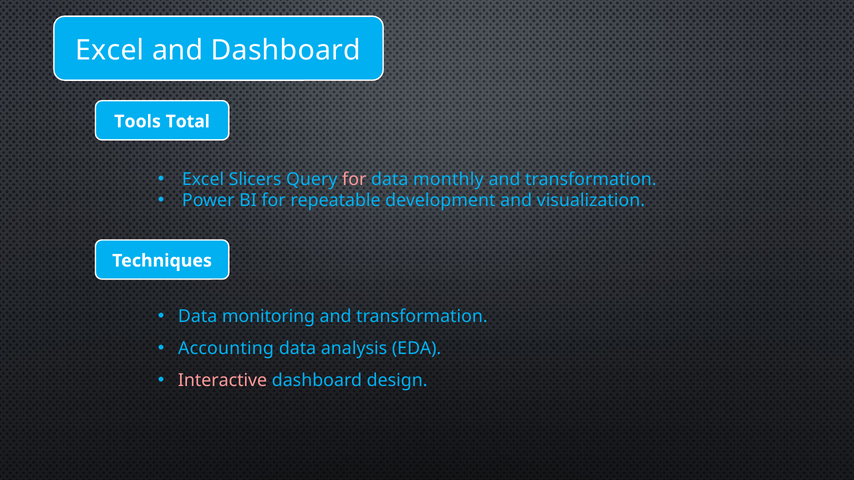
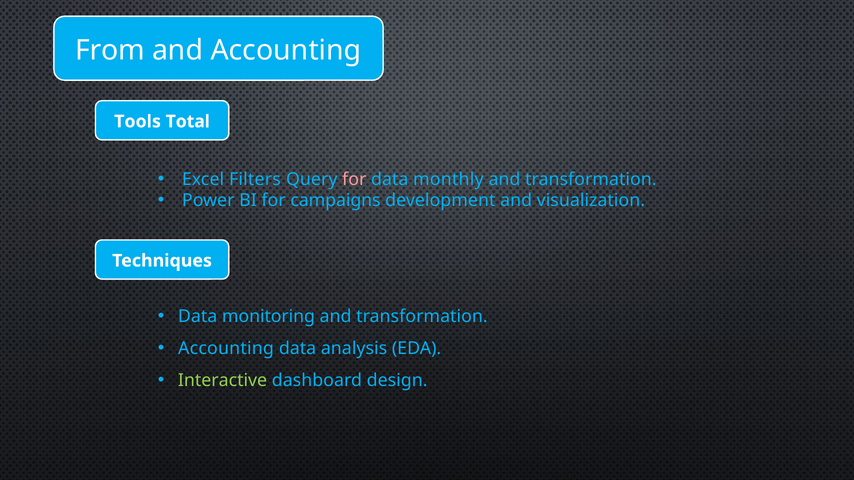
Excel at (110, 50): Excel -> From
and Dashboard: Dashboard -> Accounting
Slicers: Slicers -> Filters
repeatable: repeatable -> campaigns
Interactive colour: pink -> light green
